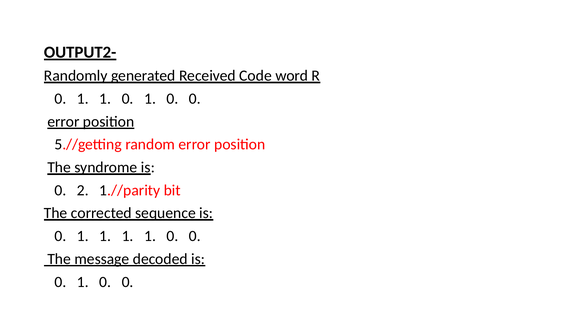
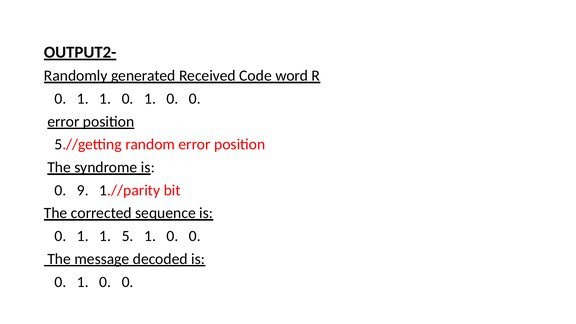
2: 2 -> 9
0 1 1 1: 1 -> 5
